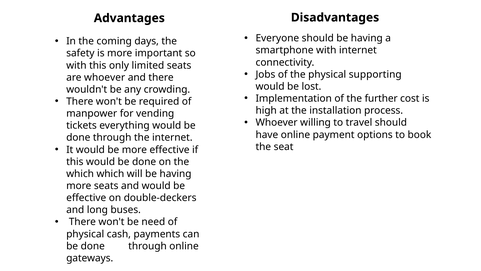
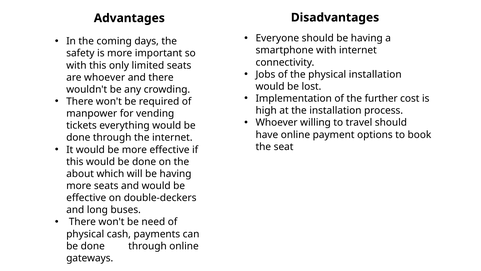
physical supporting: supporting -> installation
which at (80, 174): which -> about
